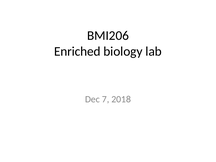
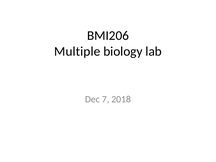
Enriched: Enriched -> Multiple
